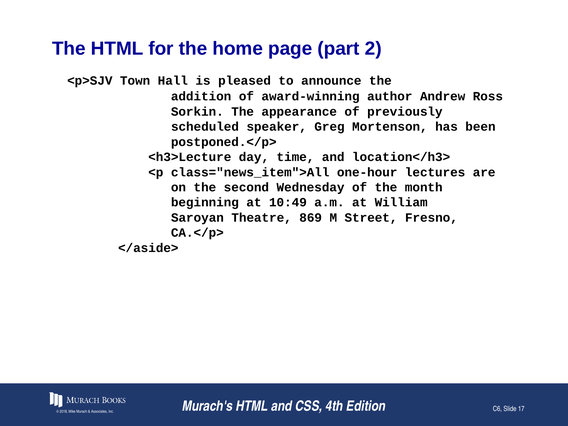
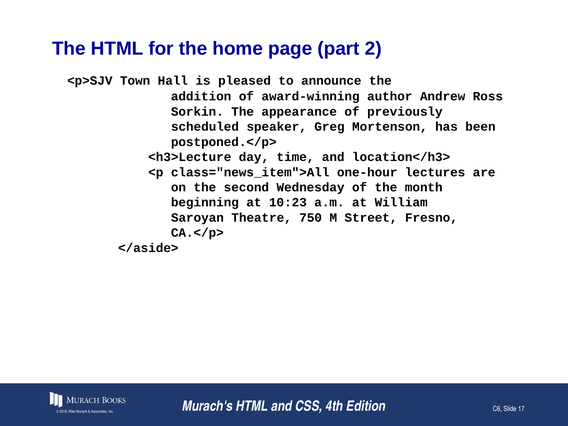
10:49: 10:49 -> 10:23
869: 869 -> 750
